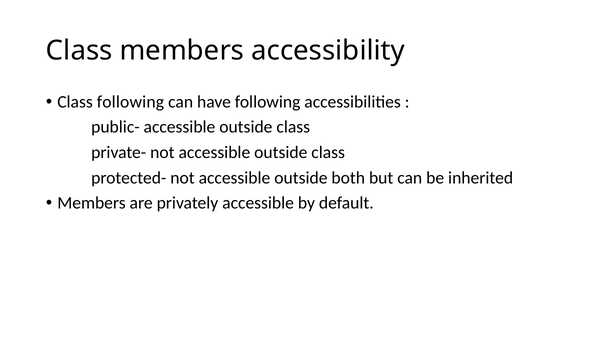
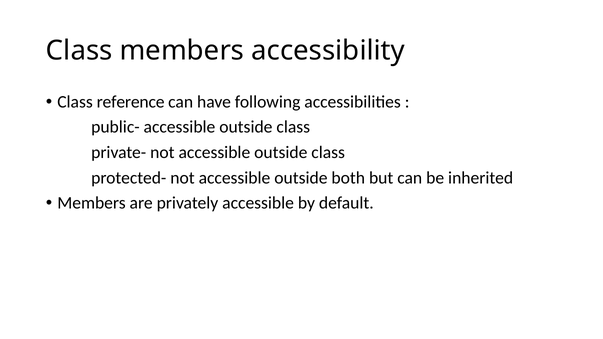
Class following: following -> reference
